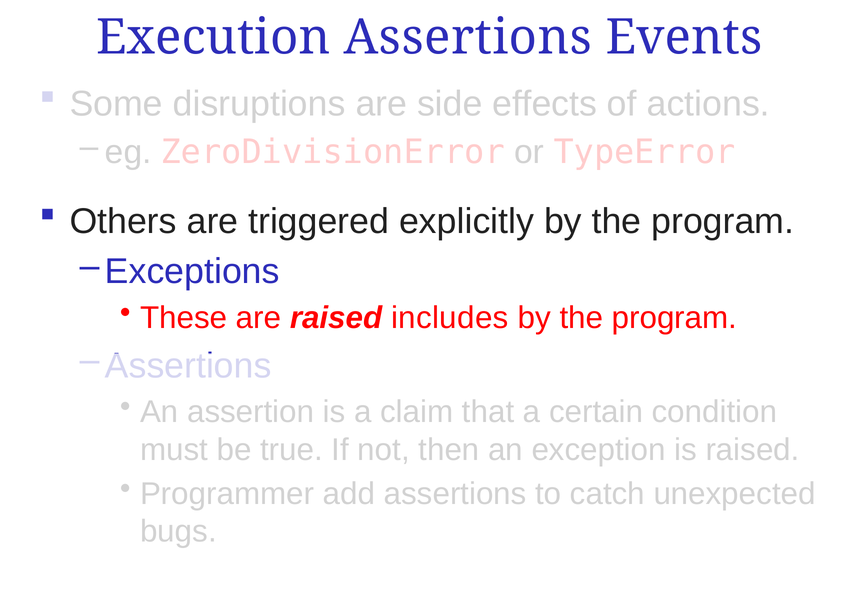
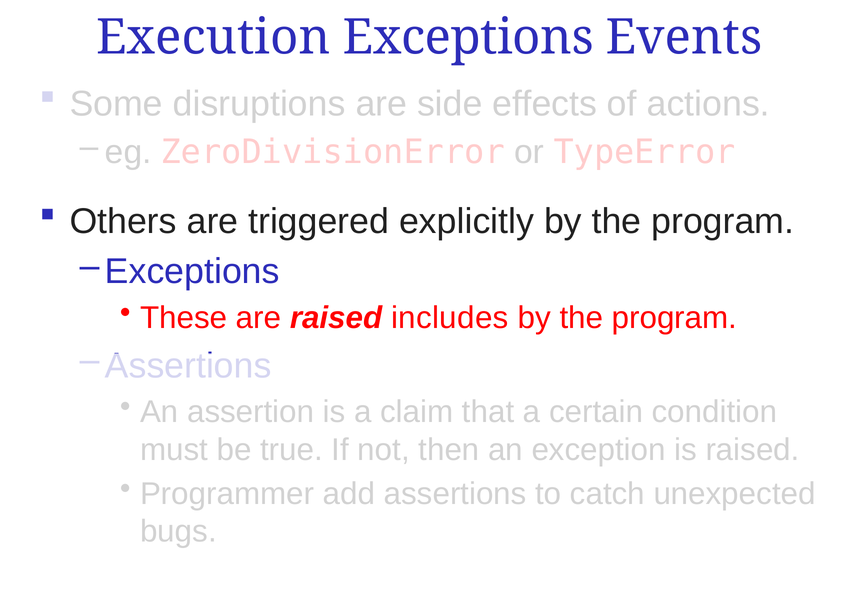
Execution Assertions: Assertions -> Exceptions
